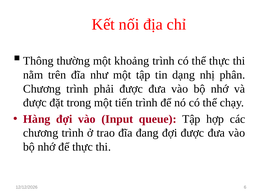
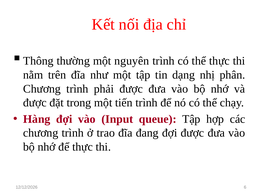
khoảng: khoảng -> nguyên
